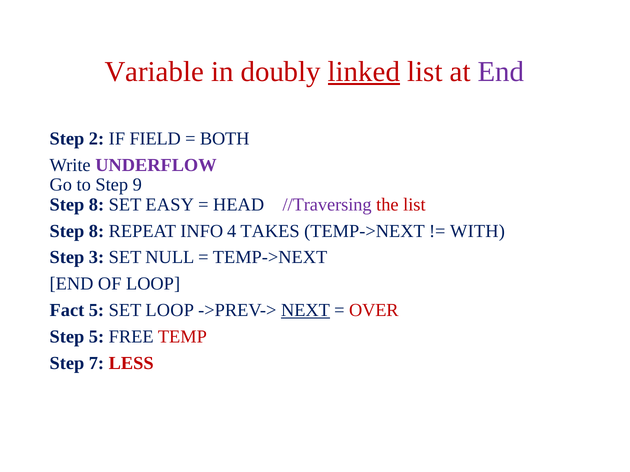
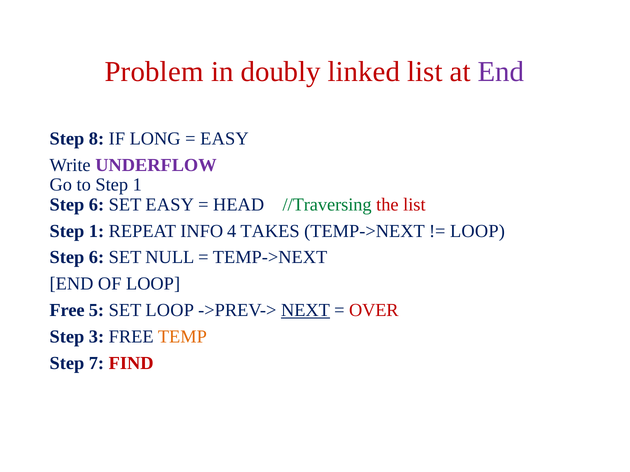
Variable: Variable -> Problem
linked underline: present -> none
2: 2 -> 8
FIELD: FIELD -> LONG
BOTH at (225, 139): BOTH -> EASY
to Step 9: 9 -> 1
8 at (96, 205): 8 -> 6
//Traversing colour: purple -> green
8 at (96, 231): 8 -> 1
WITH at (478, 231): WITH -> LOOP
3 at (96, 258): 3 -> 6
Fact at (67, 310): Fact -> Free
Step 5: 5 -> 3
TEMP colour: red -> orange
LESS: LESS -> FIND
